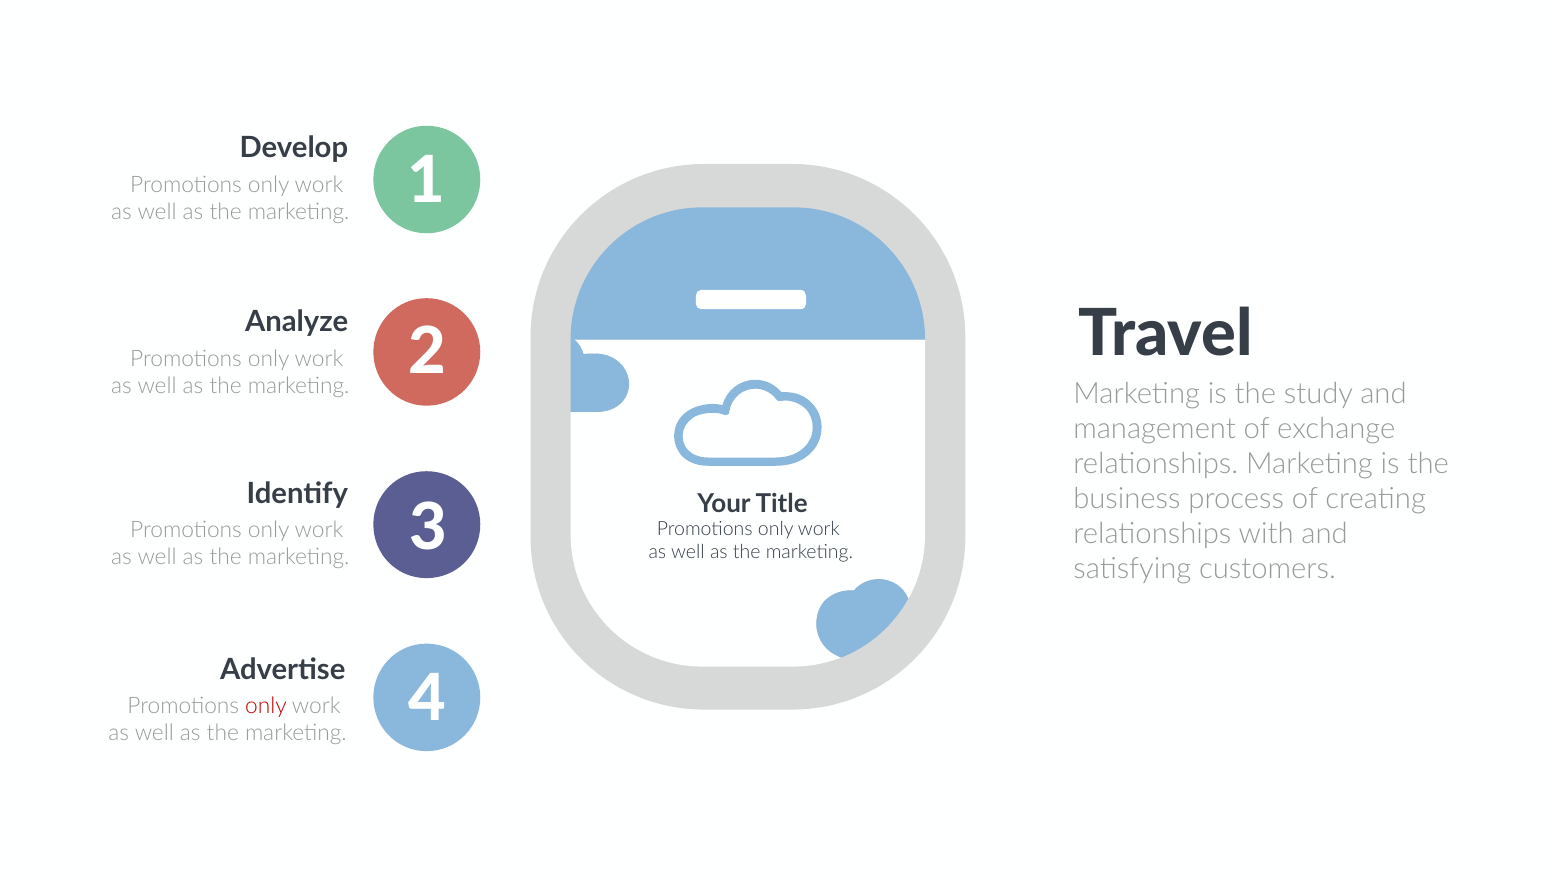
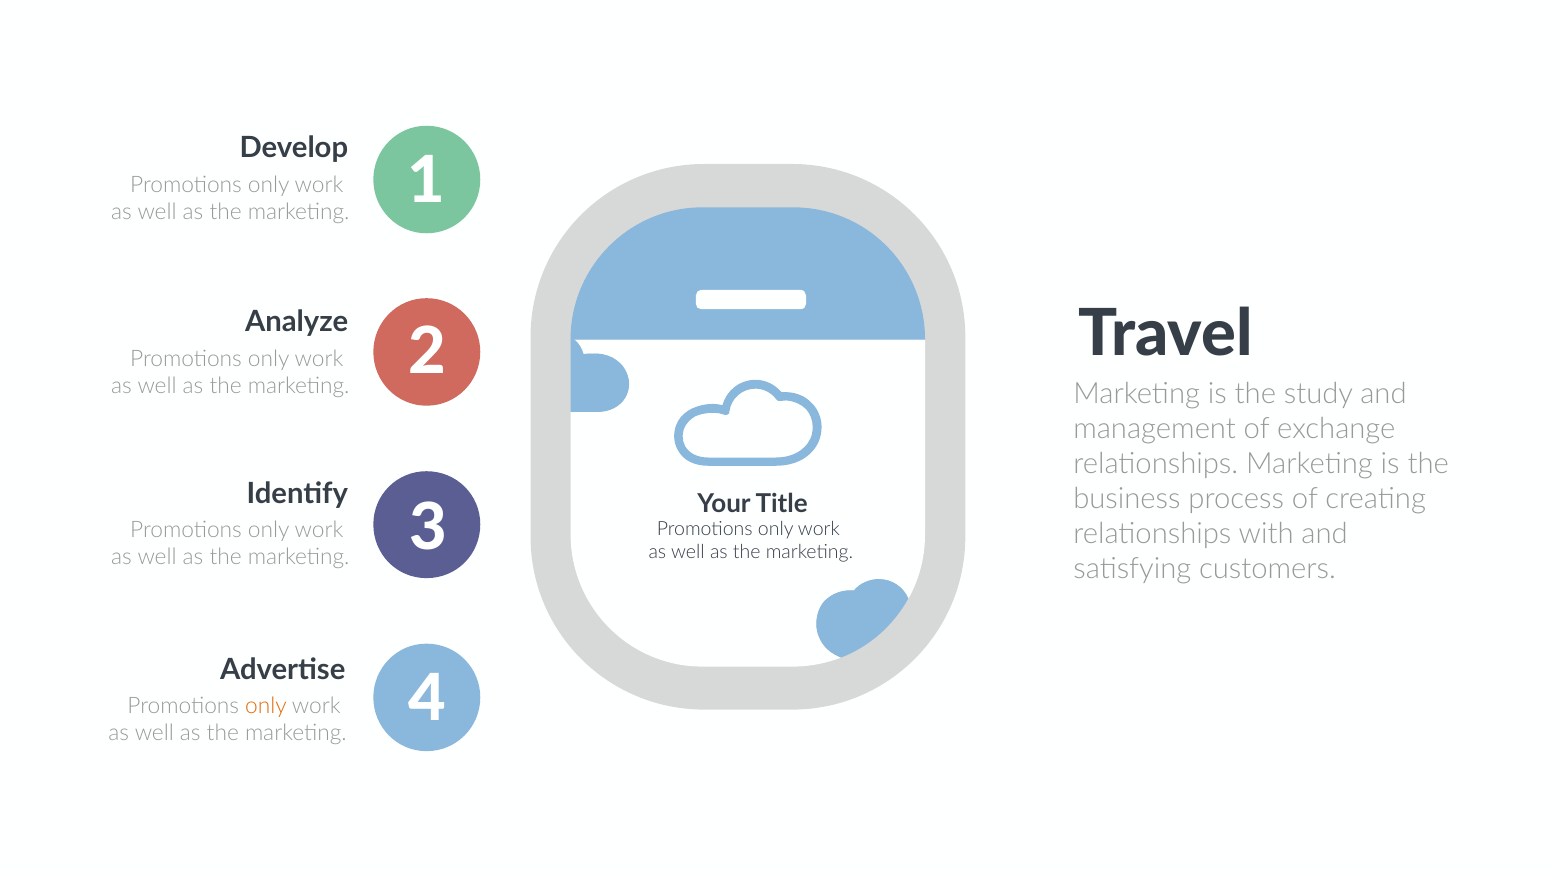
only at (266, 706) colour: red -> orange
